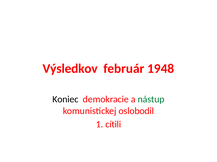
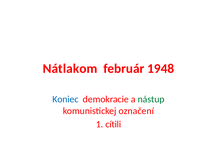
Výsledkov: Výsledkov -> Nátlakom
Koniec colour: black -> blue
oslobodil: oslobodil -> označení
